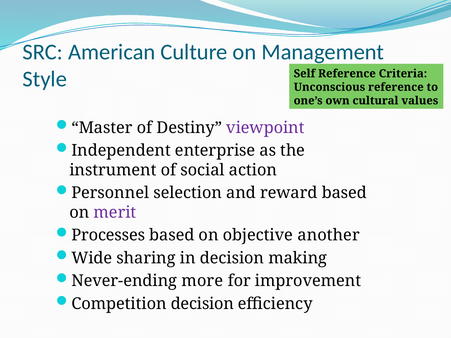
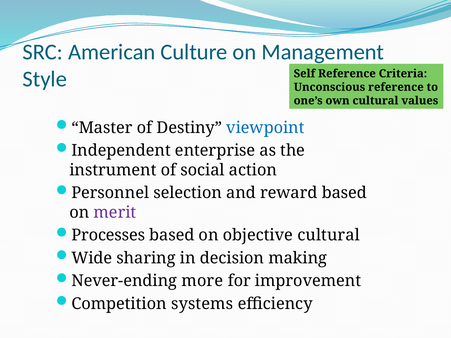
viewpoint colour: purple -> blue
objective another: another -> cultural
Competition decision: decision -> systems
